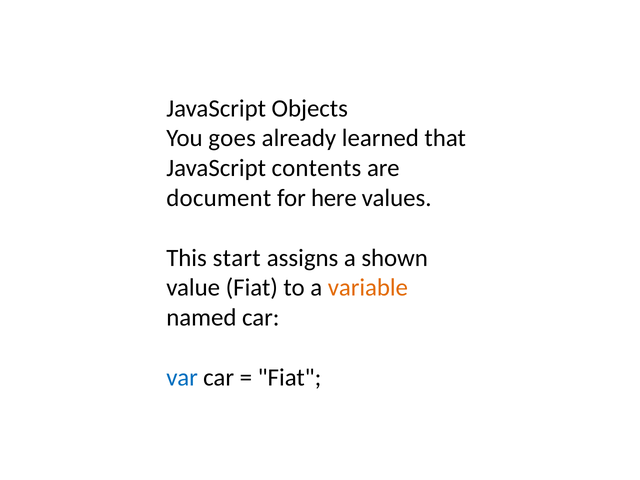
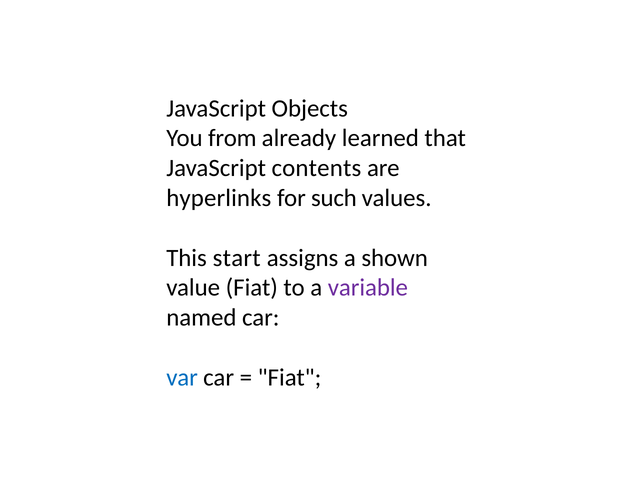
goes: goes -> from
document: document -> hyperlinks
here: here -> such
variable colour: orange -> purple
